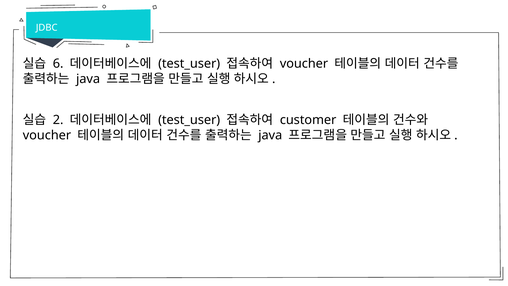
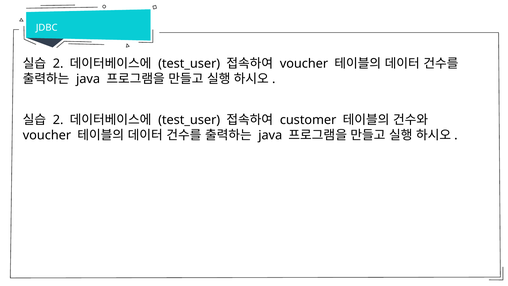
6 at (58, 64): 6 -> 2
